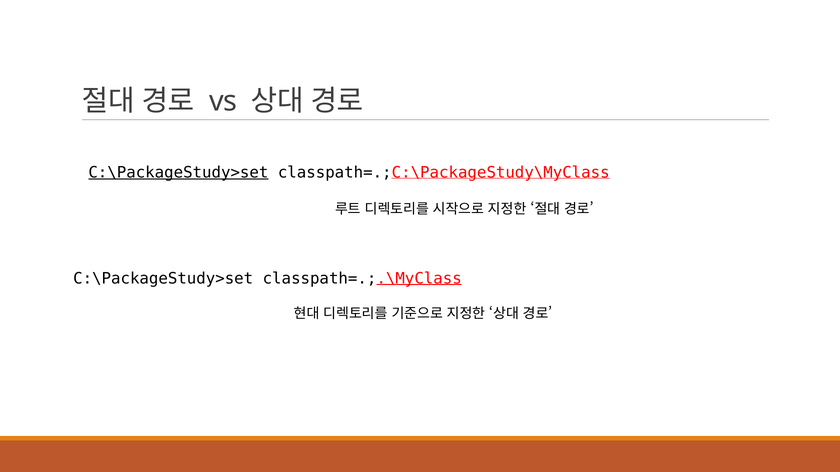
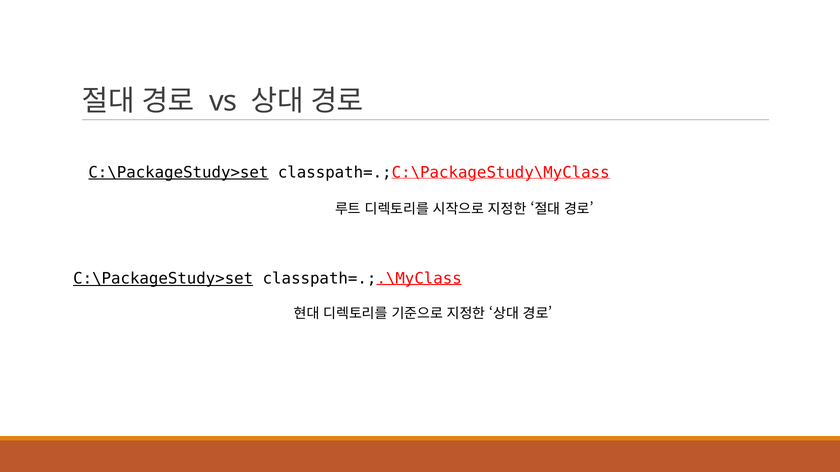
C:\PackageStudy>set at (163, 279) underline: none -> present
